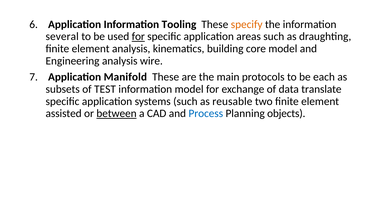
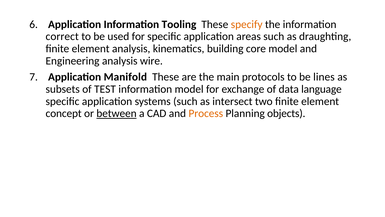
several: several -> correct
for at (138, 36) underline: present -> none
each: each -> lines
translate: translate -> language
reusable: reusable -> intersect
assisted: assisted -> concept
Process colour: blue -> orange
